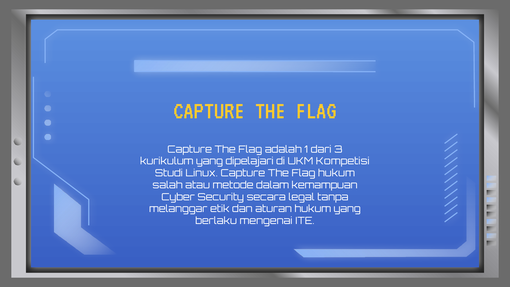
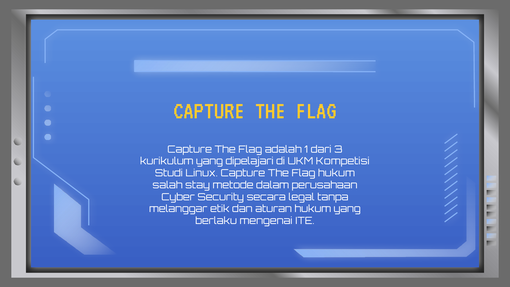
atau: atau -> stay
kemampuan: kemampuan -> perusahaan
